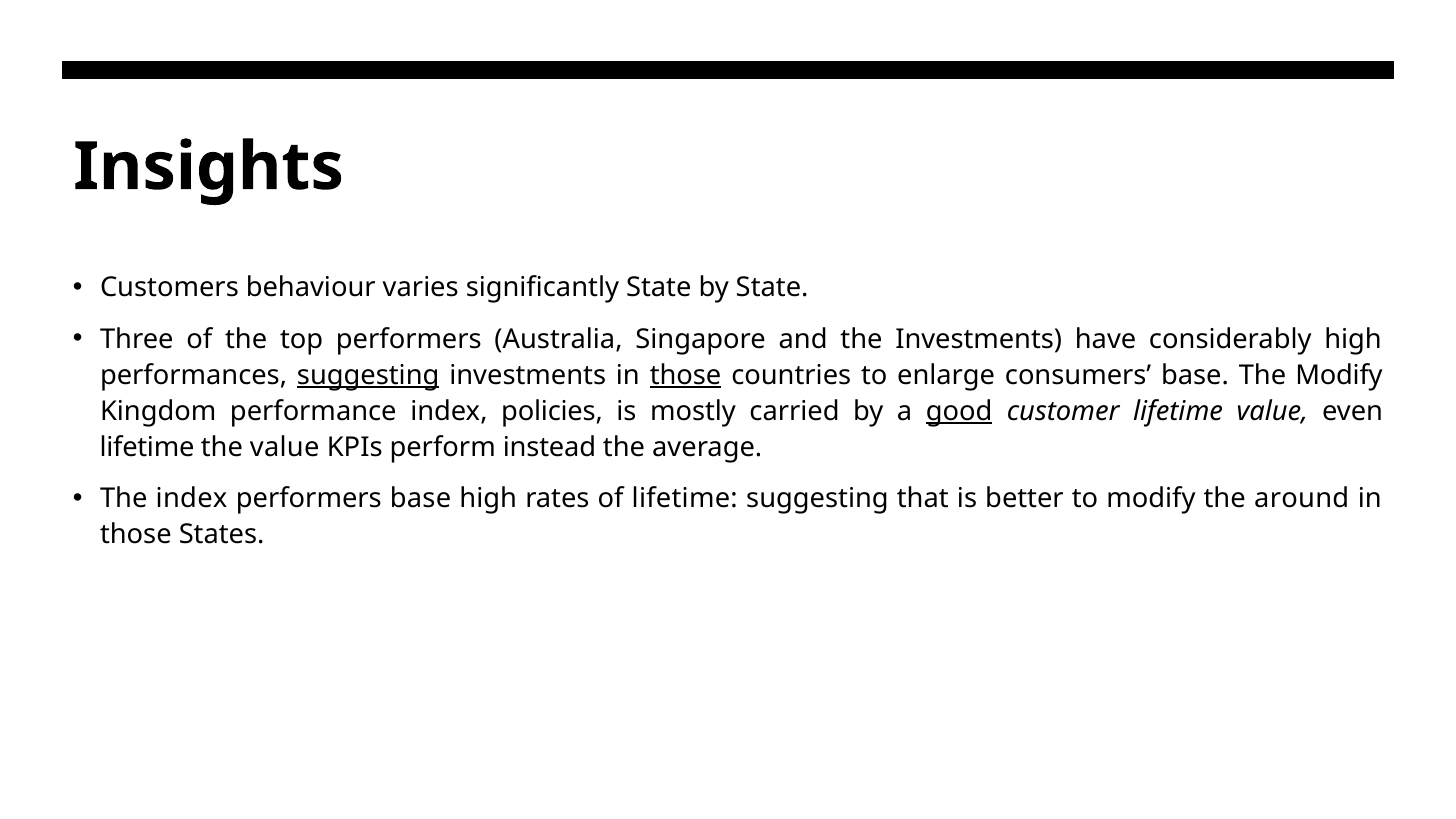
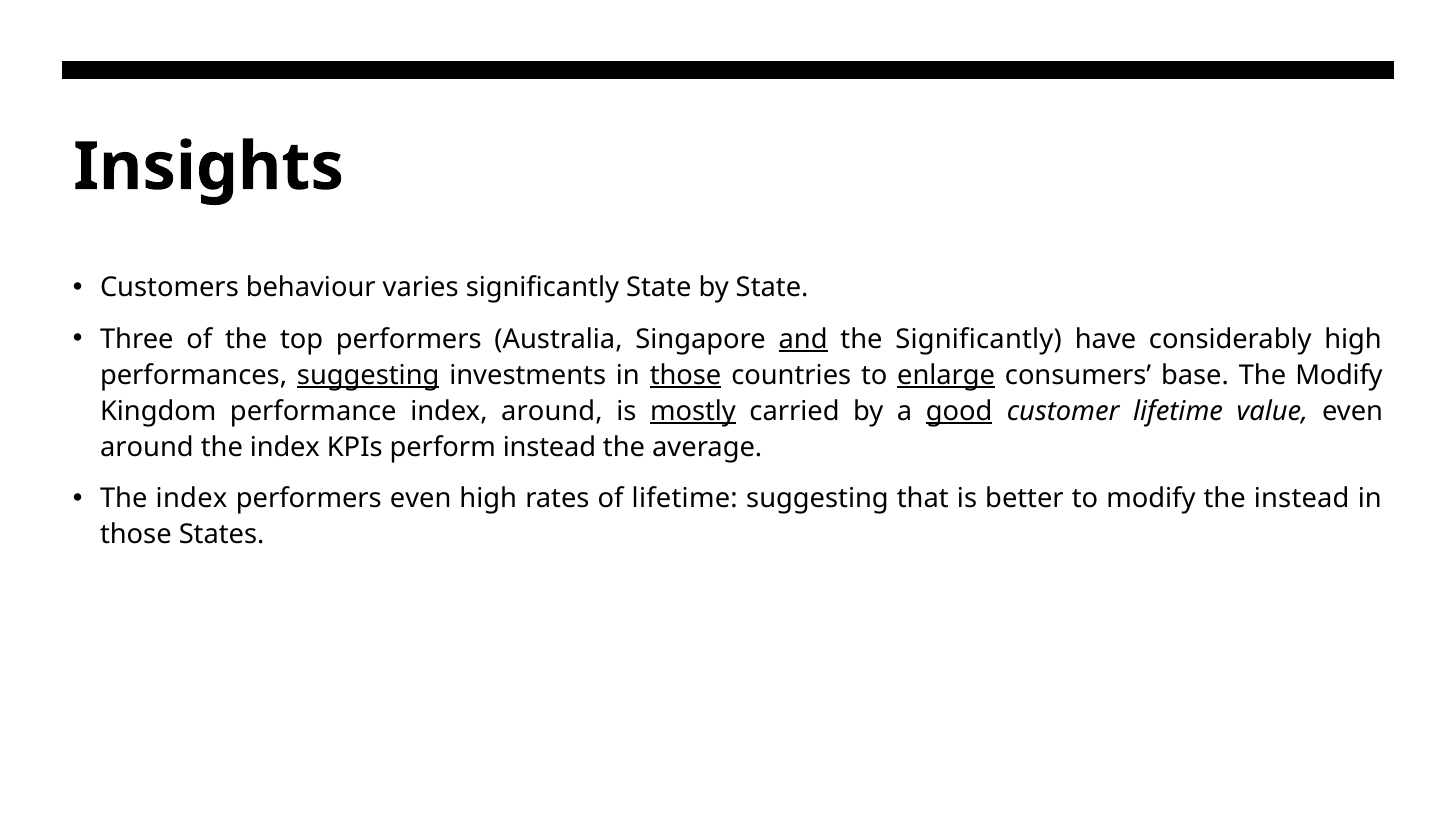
and underline: none -> present
the Investments: Investments -> Significantly
enlarge underline: none -> present
index policies: policies -> around
mostly underline: none -> present
lifetime at (147, 447): lifetime -> around
value at (285, 447): value -> index
performers base: base -> even
the around: around -> instead
